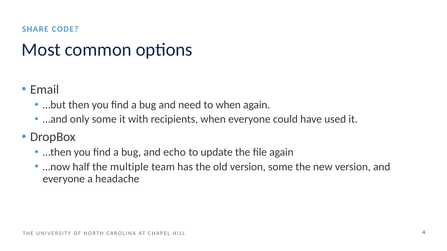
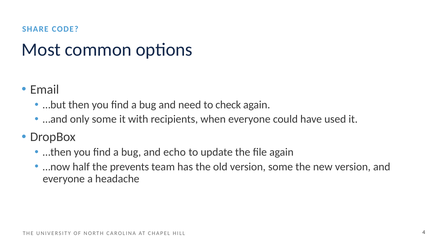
to when: when -> check
multiple: multiple -> prevents
